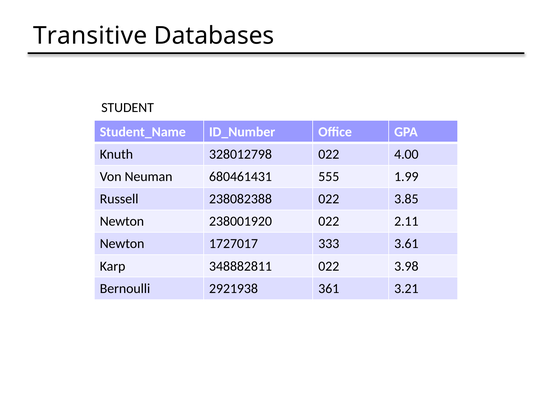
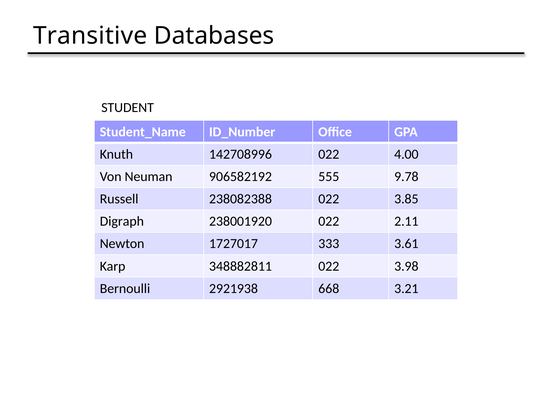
328012798: 328012798 -> 142708996
680461431: 680461431 -> 906582192
1.99: 1.99 -> 9.78
Newton at (122, 221): Newton -> Digraph
361: 361 -> 668
